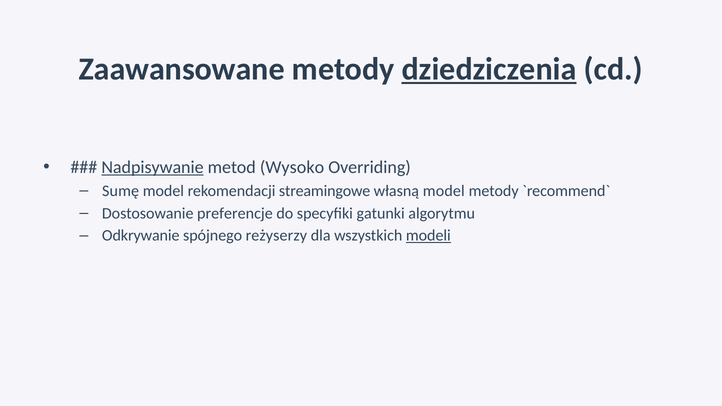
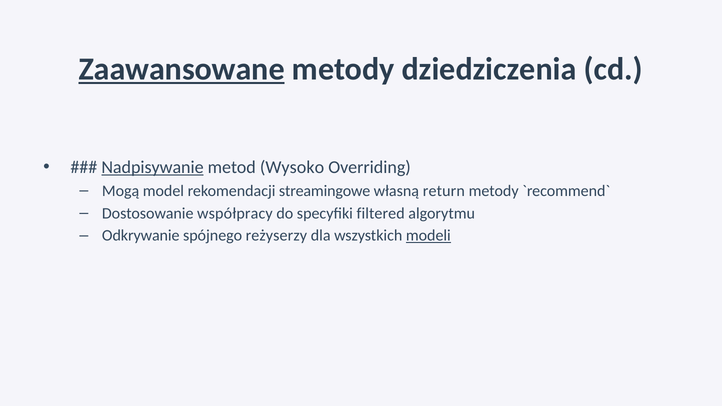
Zaawansowane underline: none -> present
dziedziczenia underline: present -> none
Sumę: Sumę -> Mogą
własną model: model -> return
preferencje: preferencje -> współpracy
gatunki: gatunki -> filtered
